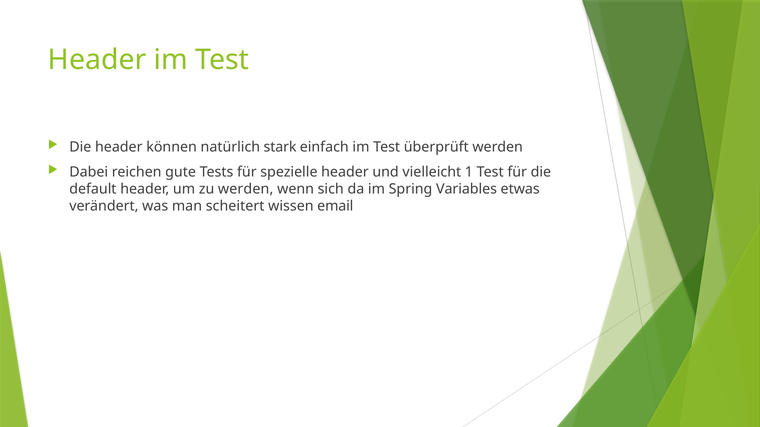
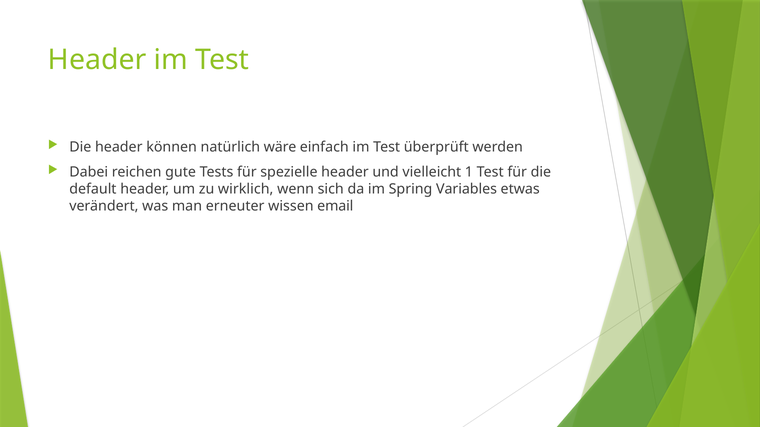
stark: stark -> wäre
zu werden: werden -> wirklich
scheitert: scheitert -> erneuter
